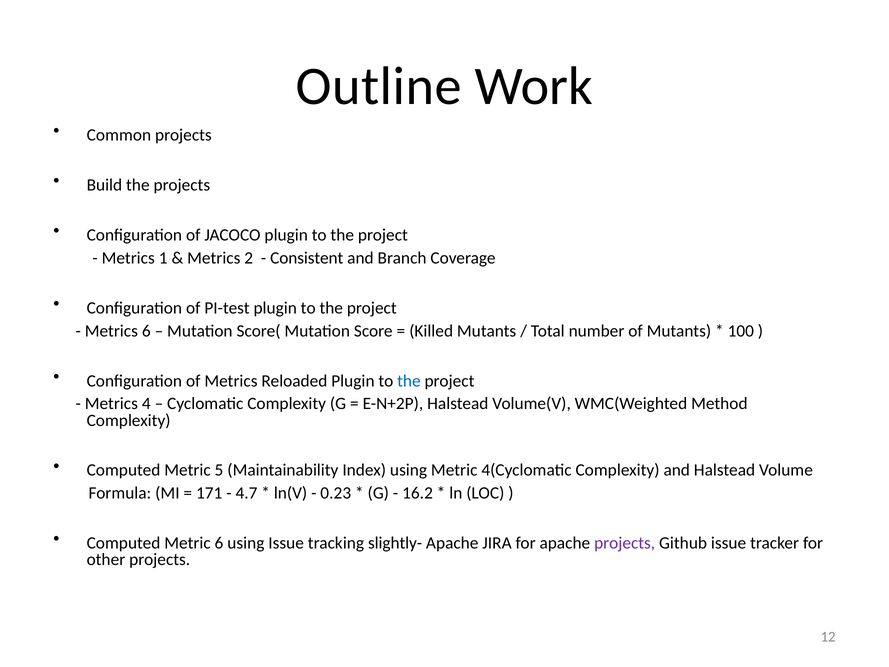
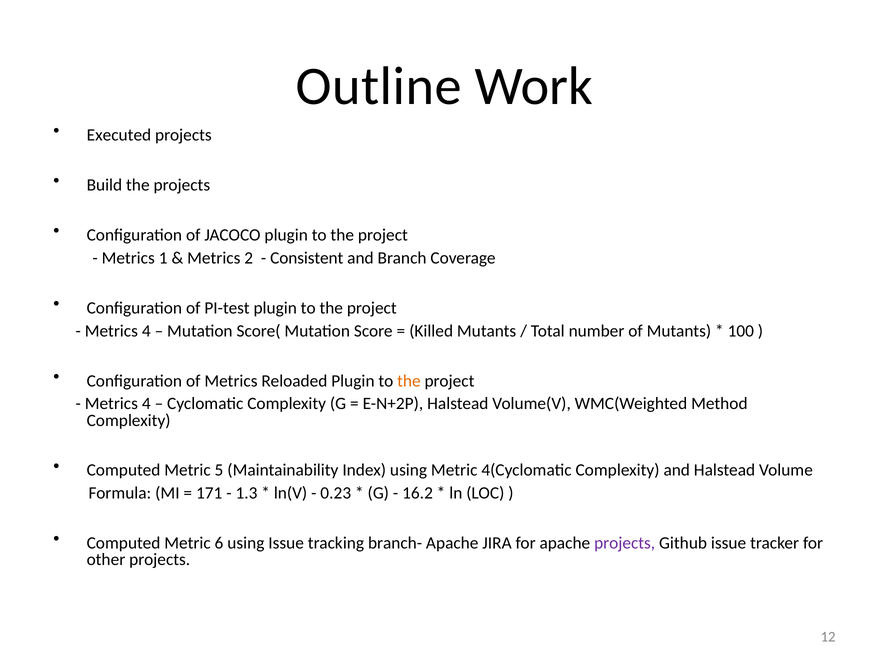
Common: Common -> Executed
6 at (146, 331): 6 -> 4
the at (409, 381) colour: blue -> orange
4.7: 4.7 -> 1.3
slightly-: slightly- -> branch-
